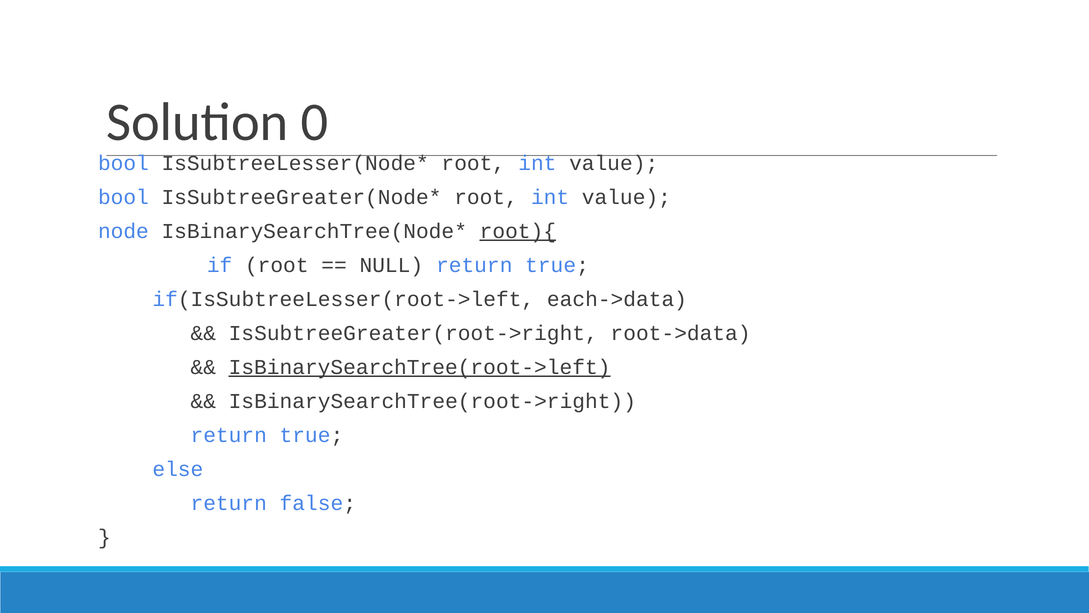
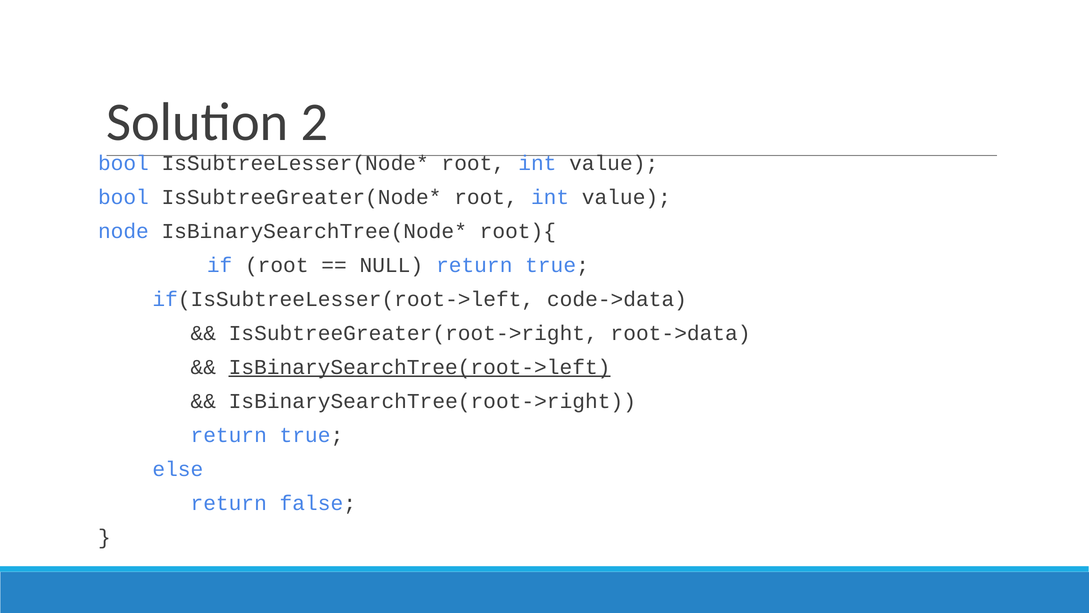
0: 0 -> 2
root){ underline: present -> none
each->data: each->data -> code->data
